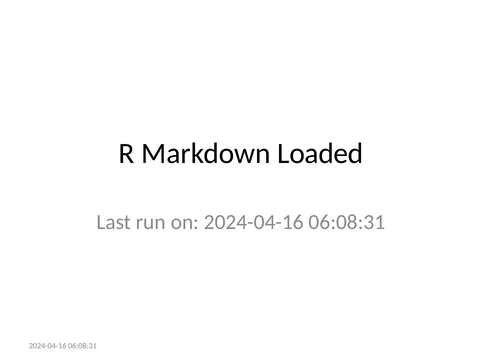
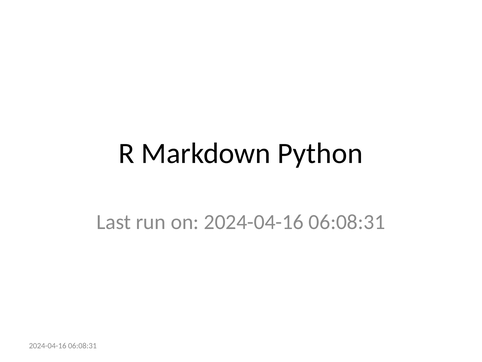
Loaded: Loaded -> Python
